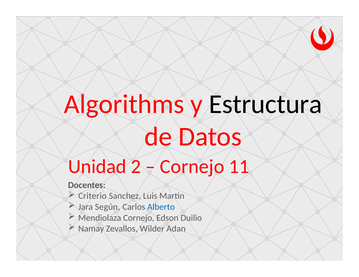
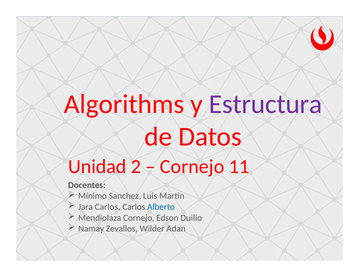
Estructura colour: black -> purple
Criterio: Criterio -> Mínimo
Jara Según: Según -> Carlos
